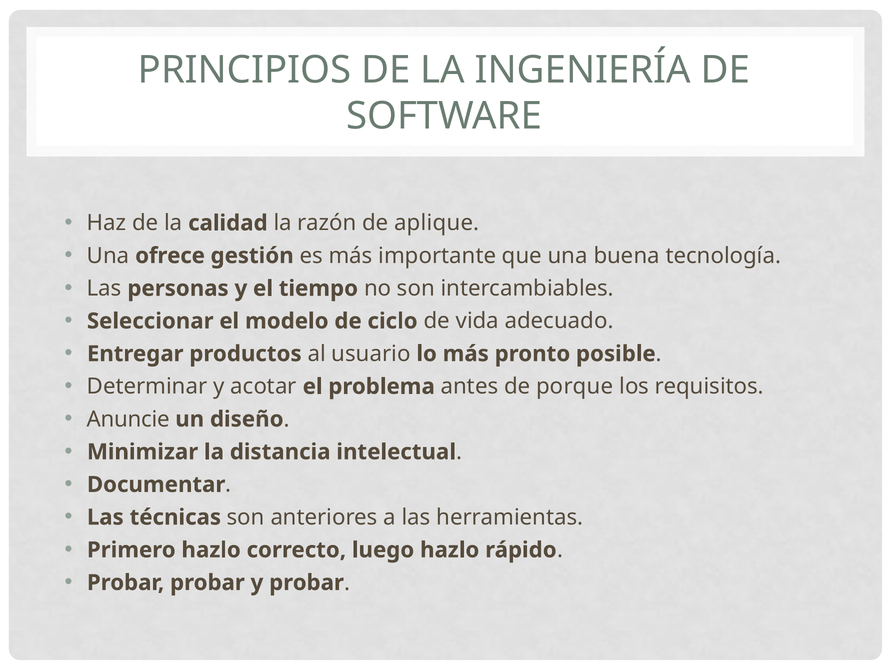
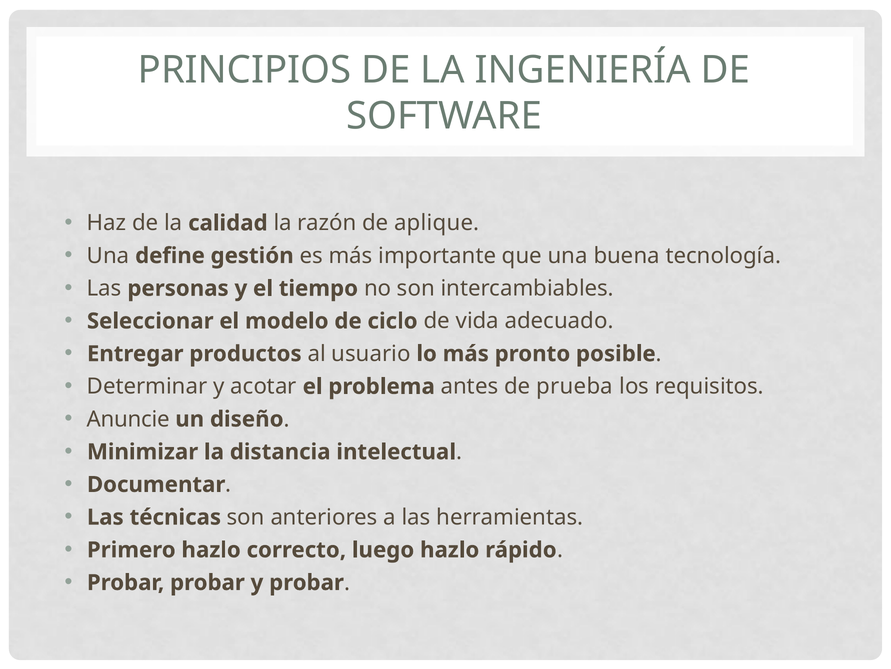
ofrece: ofrece -> define
porque: porque -> prueba
